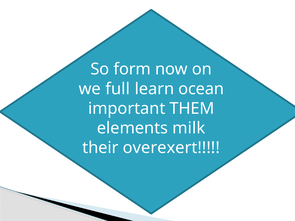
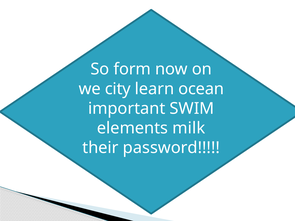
full: full -> city
THEM: THEM -> SWIM
overexert: overexert -> password
